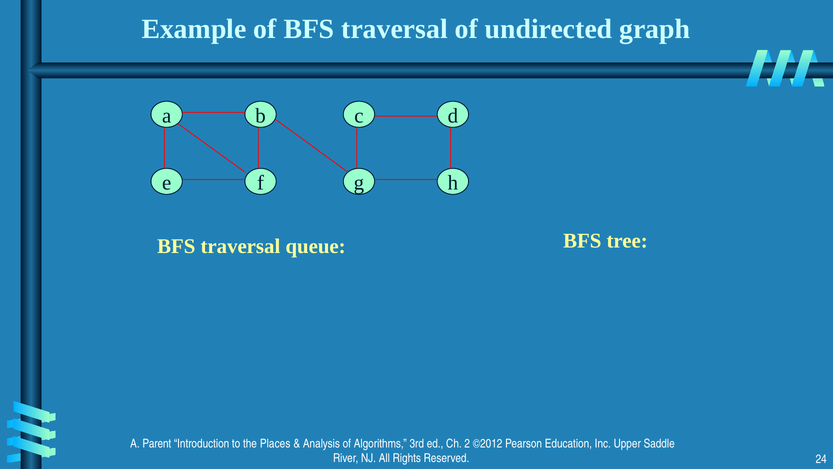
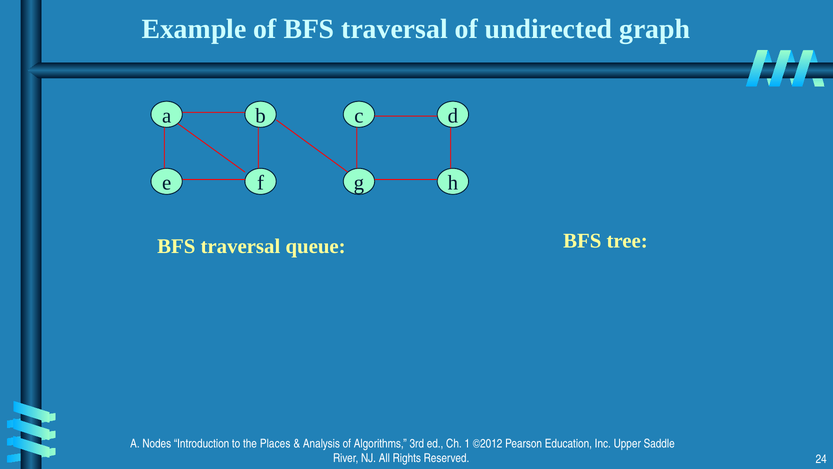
Parent: Parent -> Nodes
2: 2 -> 1
